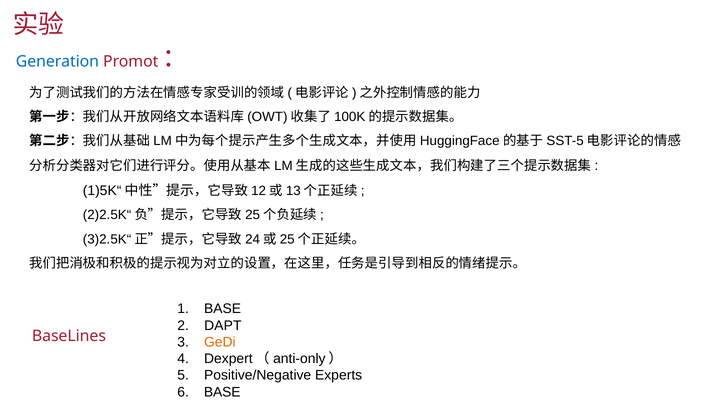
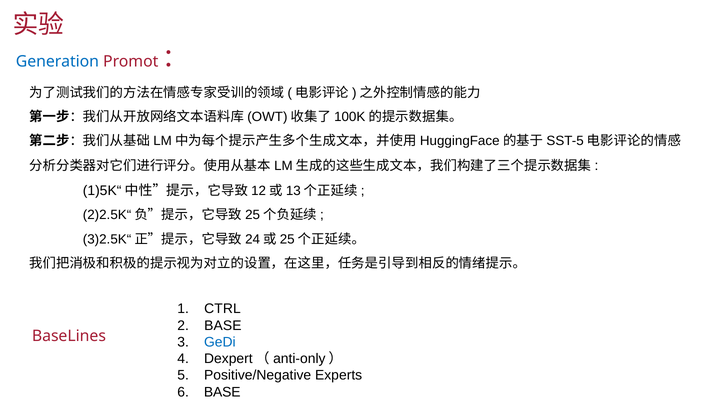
BASE at (223, 309): BASE -> CTRL
DAPT at (223, 326): DAPT -> BASE
GeDi colour: orange -> blue
